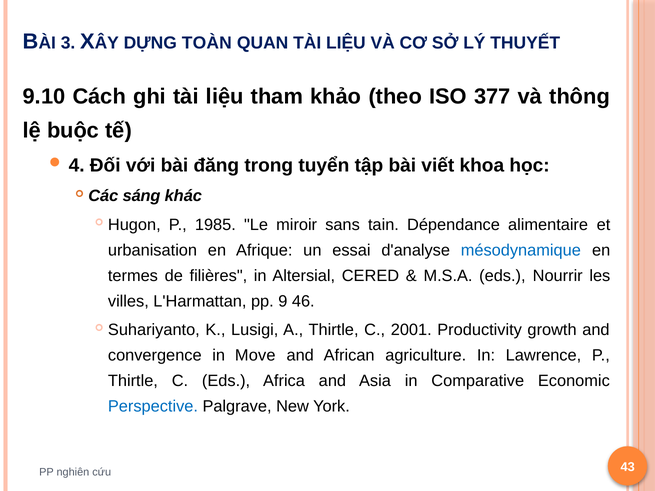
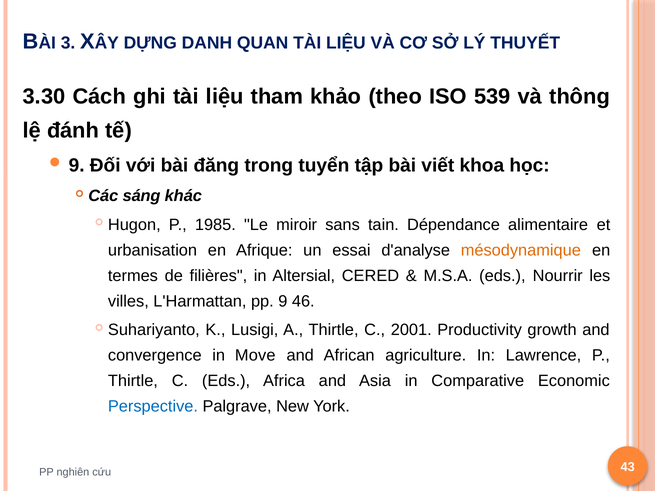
TOÀN: TOÀN -> DANH
9.10: 9.10 -> 3.30
377: 377 -> 539
buộc: buộc -> đánh
4 at (77, 166): 4 -> 9
mésodynamique colour: blue -> orange
